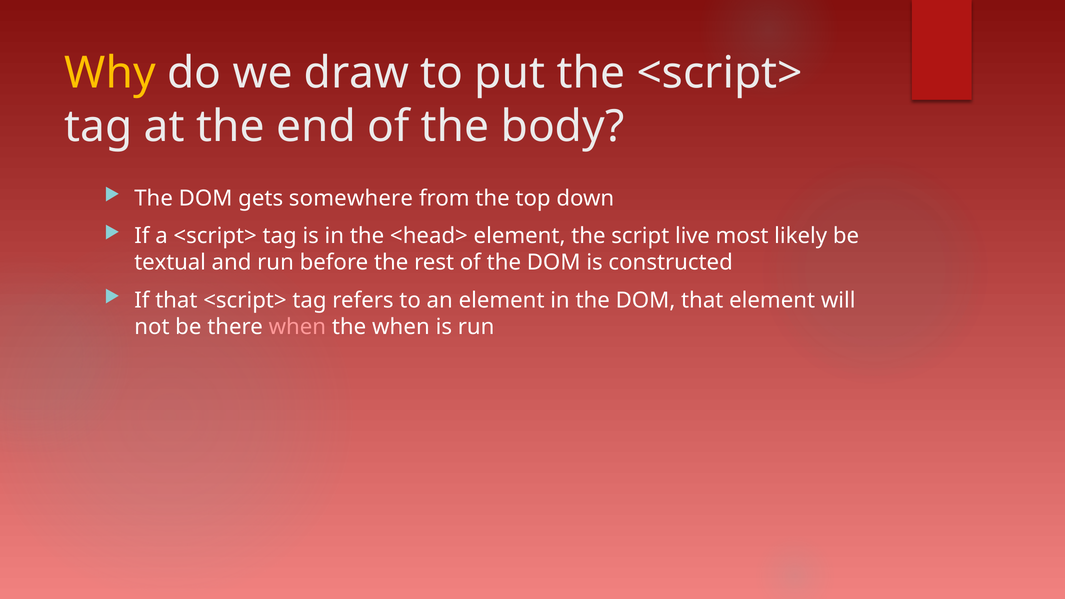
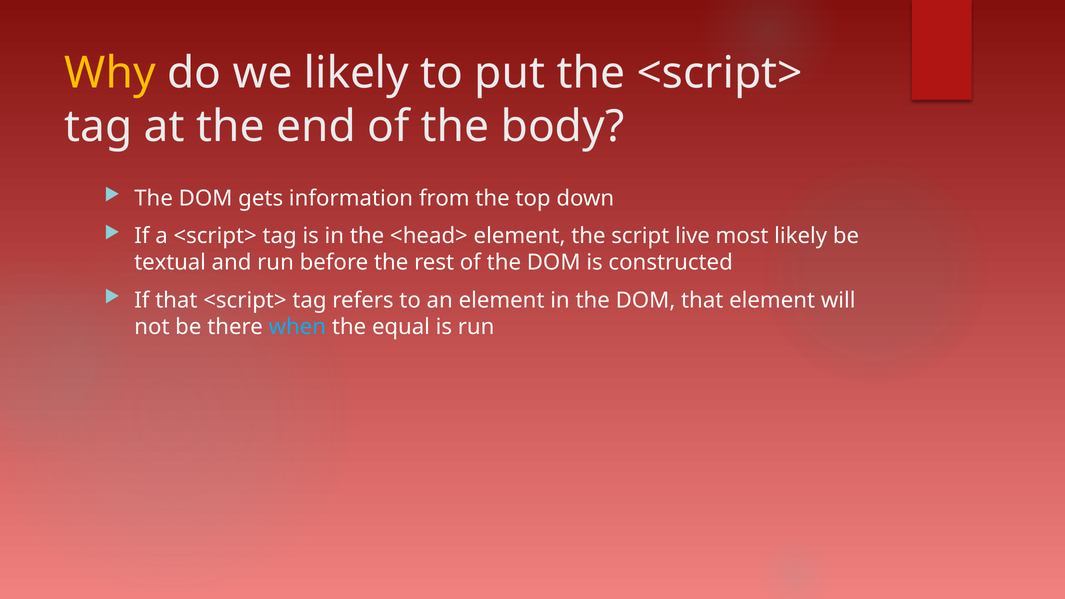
we draw: draw -> likely
somewhere: somewhere -> information
when at (297, 327) colour: pink -> light blue
the when: when -> equal
